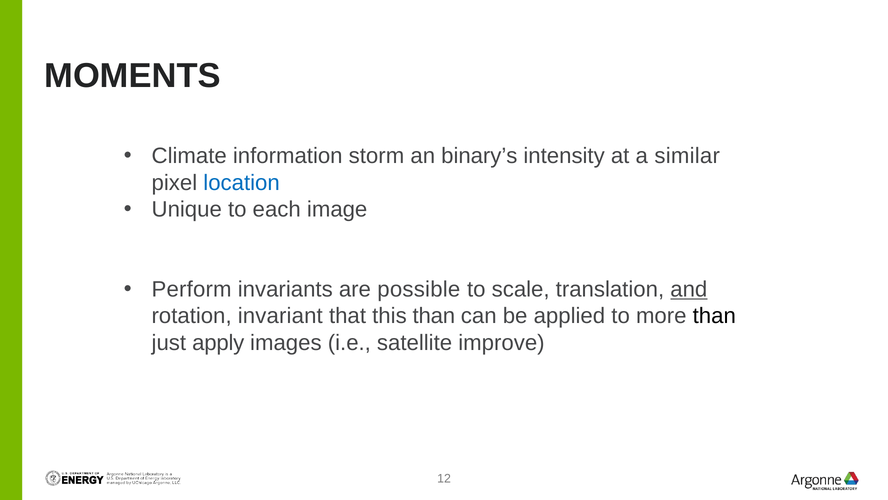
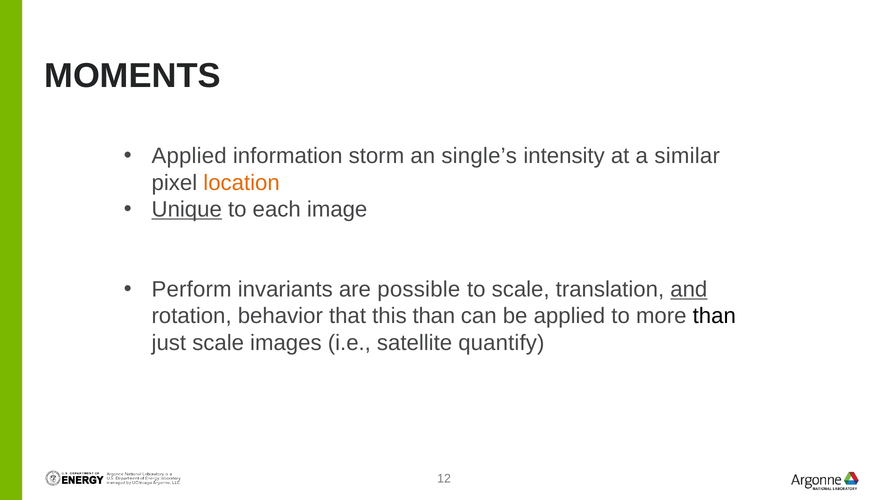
Climate at (189, 156): Climate -> Applied
binary’s: binary’s -> single’s
location colour: blue -> orange
Unique underline: none -> present
invariant: invariant -> behavior
just apply: apply -> scale
improve: improve -> quantify
